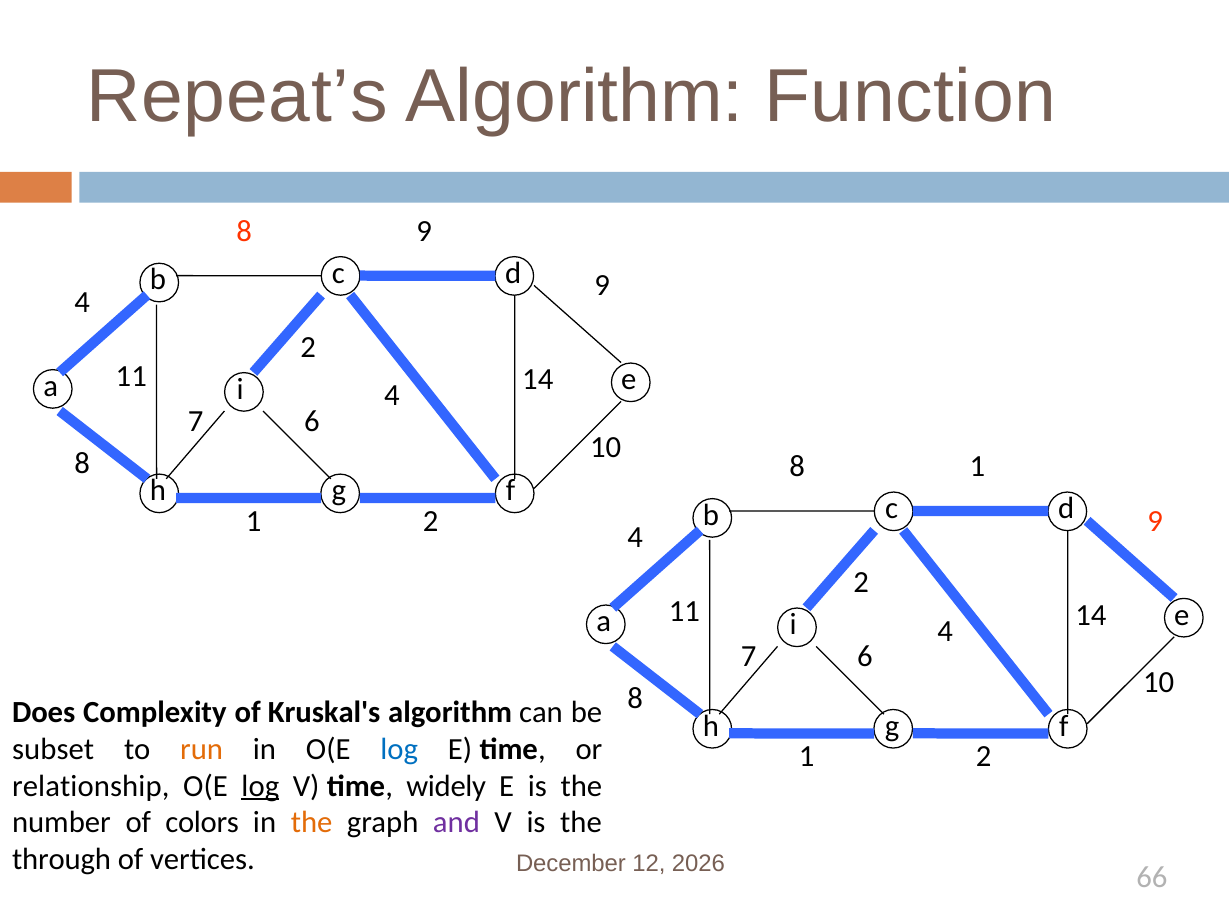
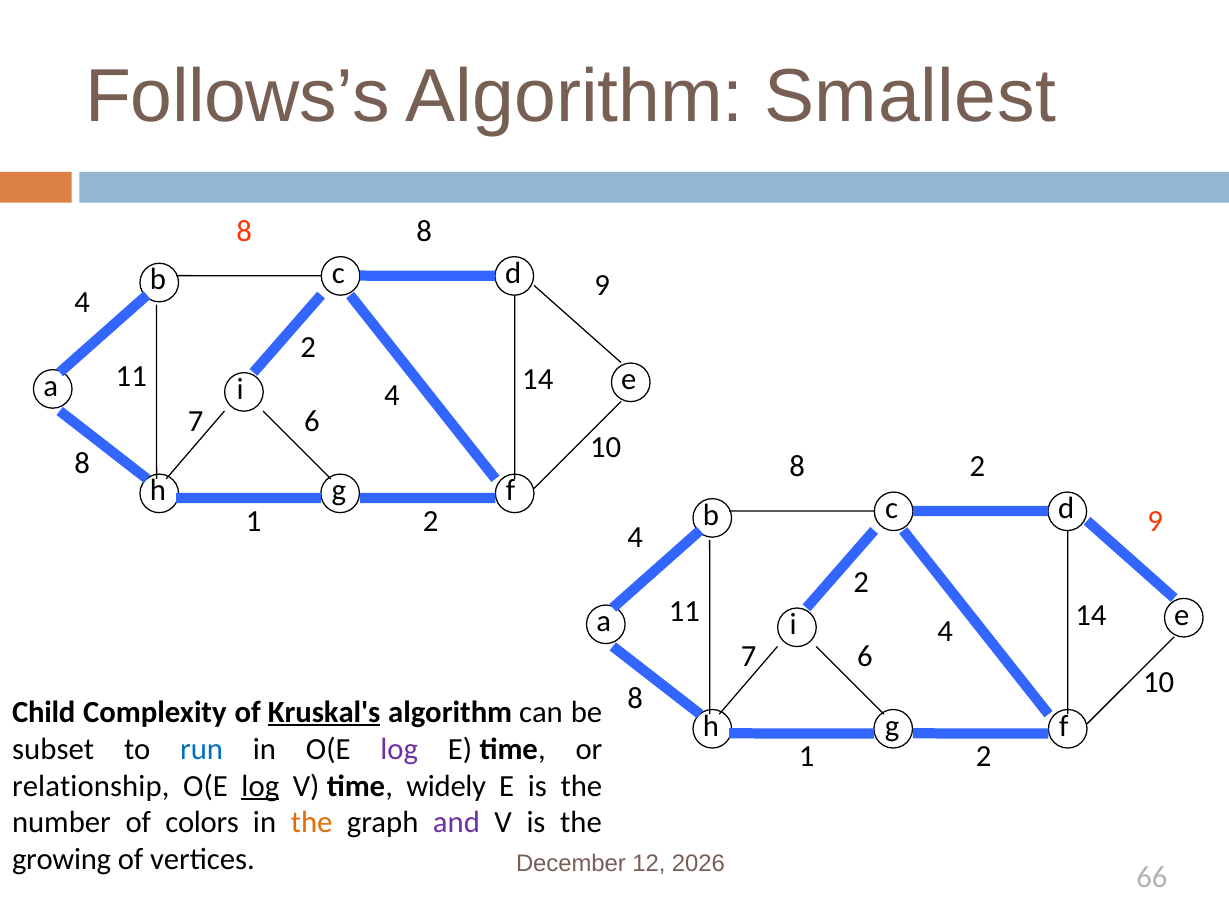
Repeat’s: Repeat’s -> Follows’s
Function: Function -> Smallest
8 9: 9 -> 8
8 1: 1 -> 2
Does: Does -> Child
Kruskal's underline: none -> present
run colour: orange -> blue
log at (399, 750) colour: blue -> purple
through: through -> growing
